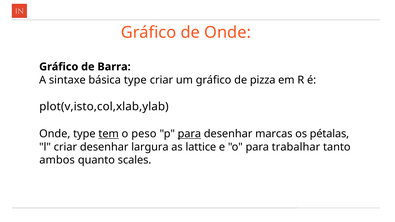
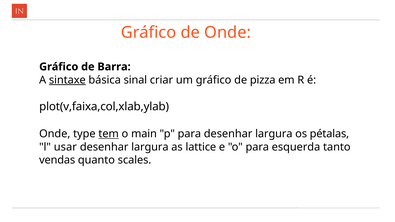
sintaxe underline: none -> present
básica type: type -> sinal
plot(v,isto,col,xlab,ylab: plot(v,isto,col,xlab,ylab -> plot(v,faixa,col,xlab,ylab
peso: peso -> main
para at (189, 134) underline: present -> none
marcas at (274, 134): marcas -> largura
l criar: criar -> usar
trabalhar: trabalhar -> esquerda
ambos: ambos -> vendas
